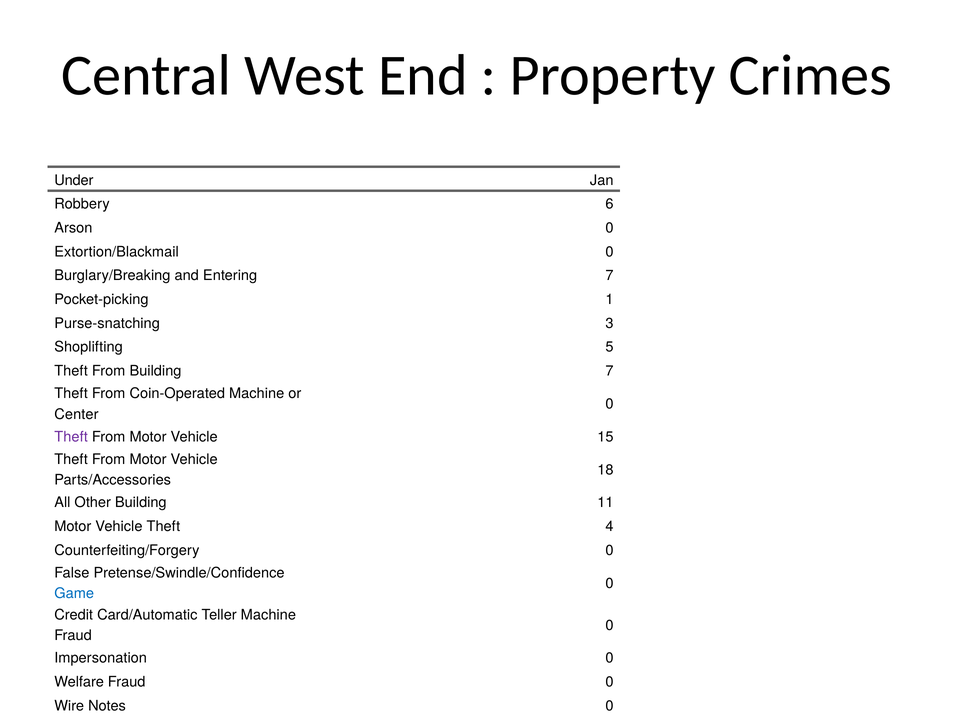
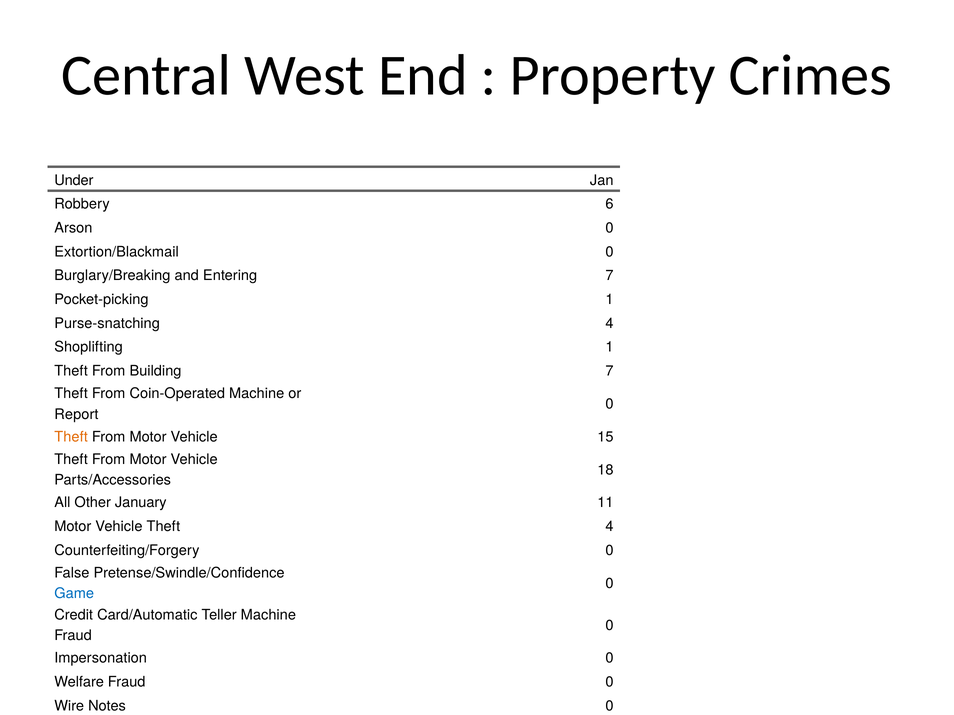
Purse-snatching 3: 3 -> 4
Shoplifting 5: 5 -> 1
Center: Center -> Report
Theft at (71, 437) colour: purple -> orange
Other Building: Building -> January
